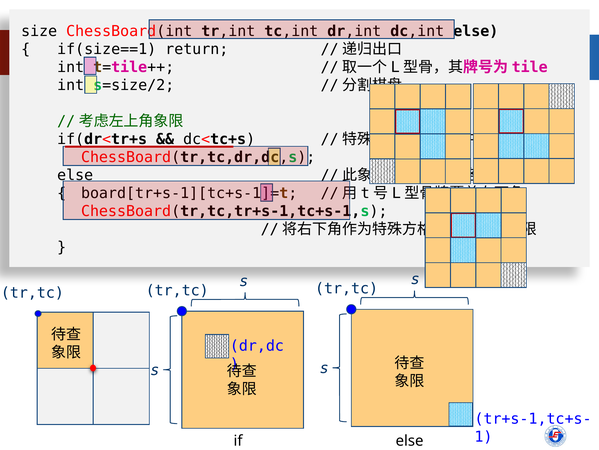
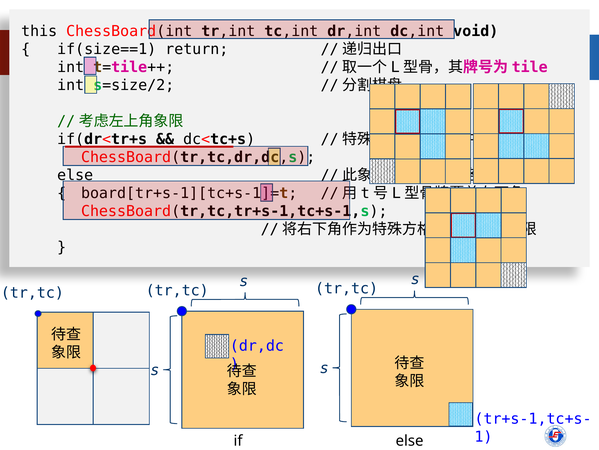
size: size -> this
else at (476, 31): else -> void
